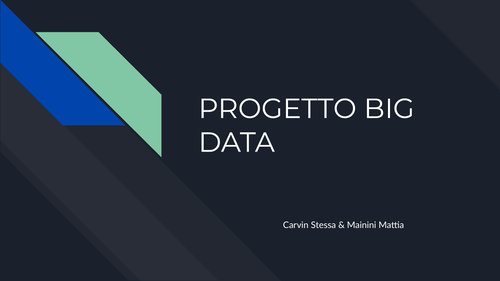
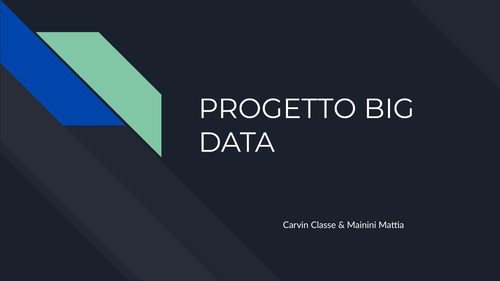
Stessa: Stessa -> Classe
